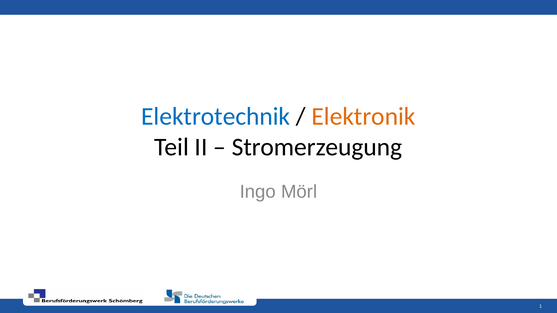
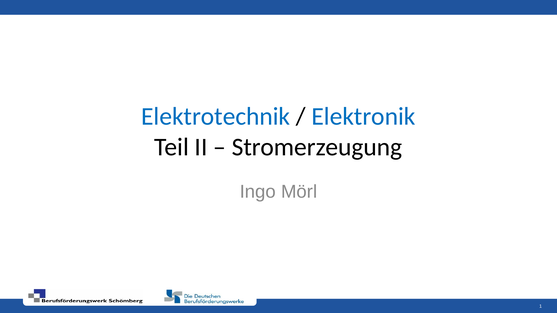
Elektronik colour: orange -> blue
